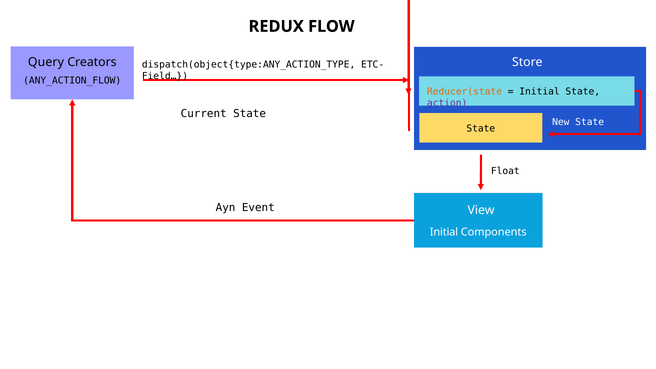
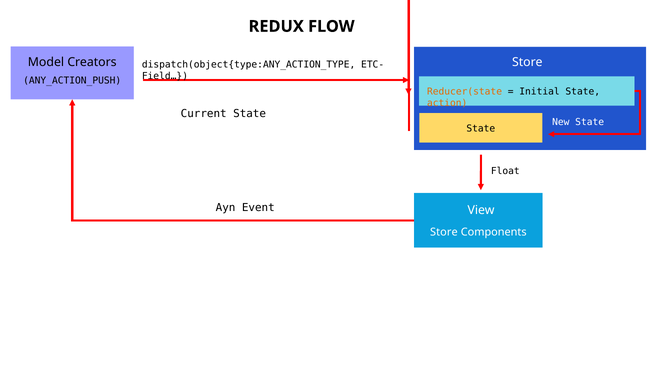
Query: Query -> Model
ANY_ACTION_FLOW: ANY_ACTION_FLOW -> ANY_ACTION_PUSH
action colour: purple -> orange
Initial at (444, 232): Initial -> Store
